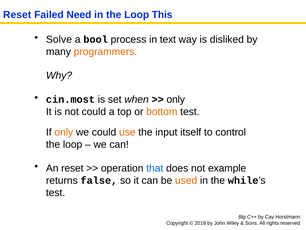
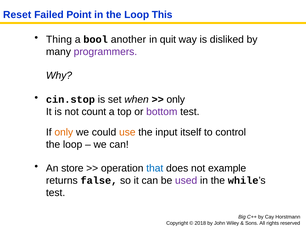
Need: Need -> Point
Solve: Solve -> Thing
process: process -> another
text: text -> quit
programmers colour: orange -> purple
cin.most: cin.most -> cin.stop
not could: could -> count
bottom colour: orange -> purple
An reset: reset -> store
used colour: orange -> purple
